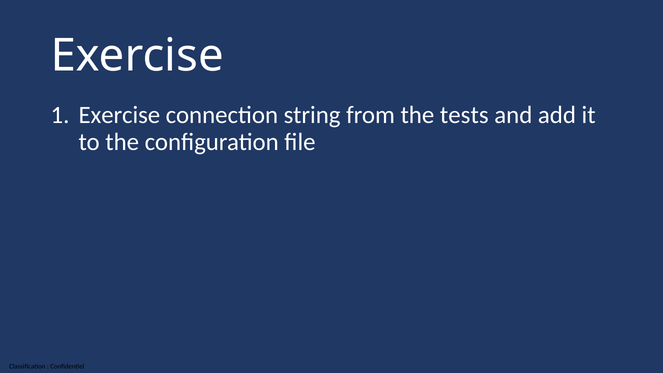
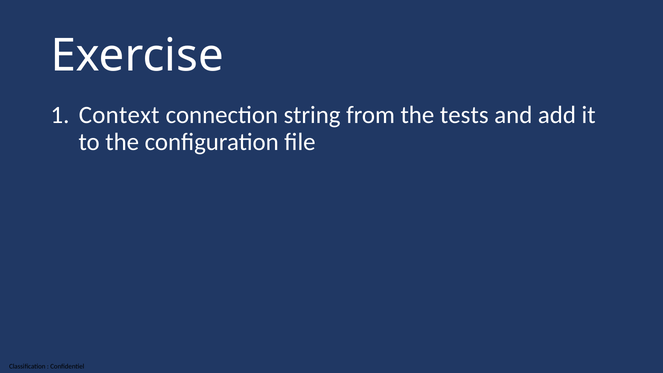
Exercise at (119, 115): Exercise -> Context
